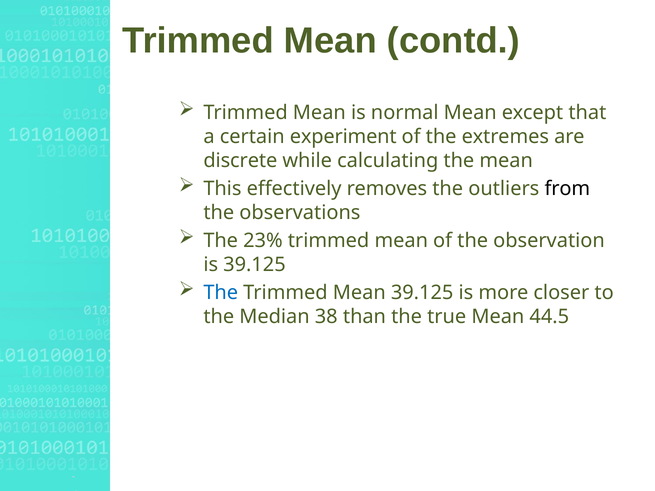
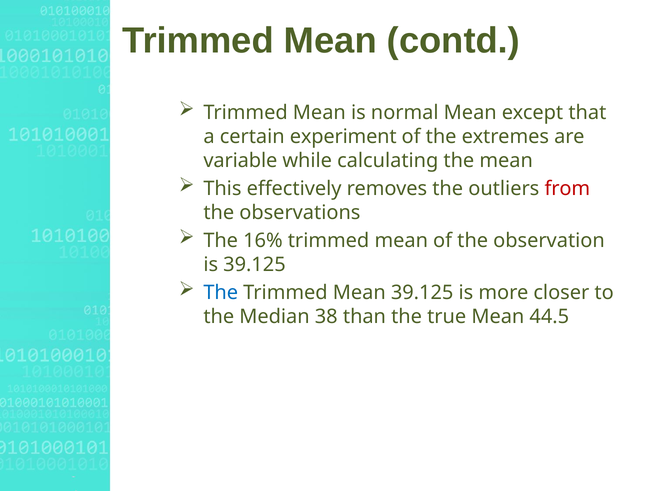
discrete: discrete -> variable
from colour: black -> red
23%: 23% -> 16%
